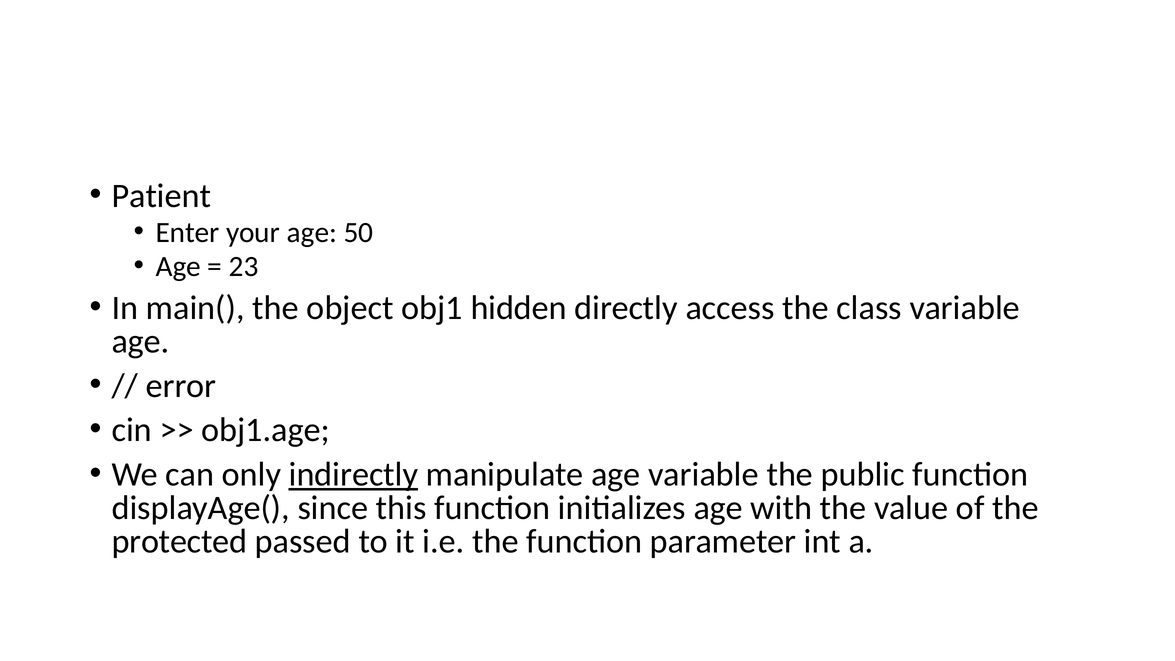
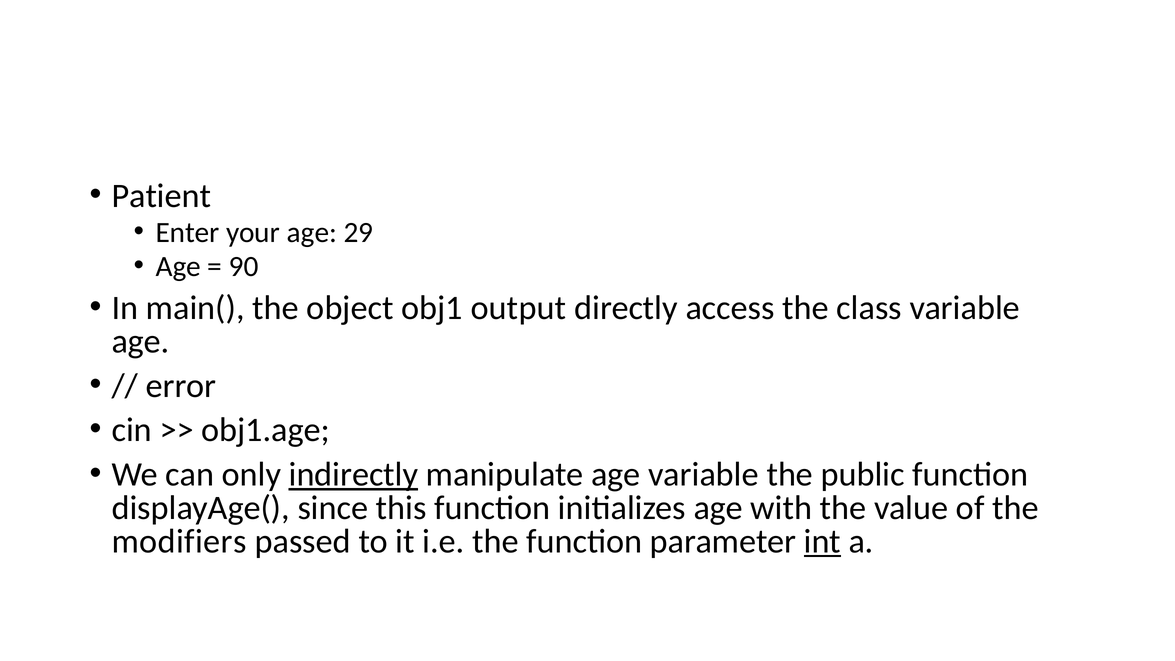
50: 50 -> 29
23: 23 -> 90
hidden: hidden -> output
protected: protected -> modifiers
int underline: none -> present
